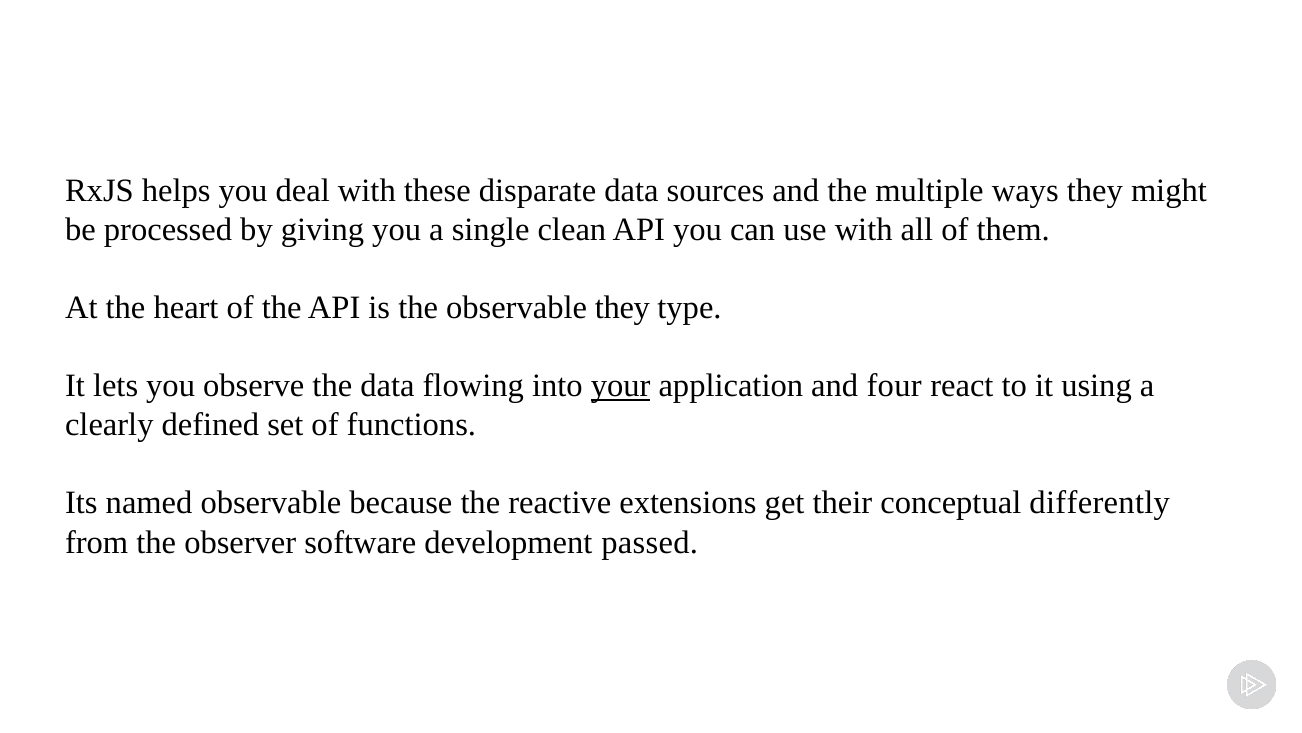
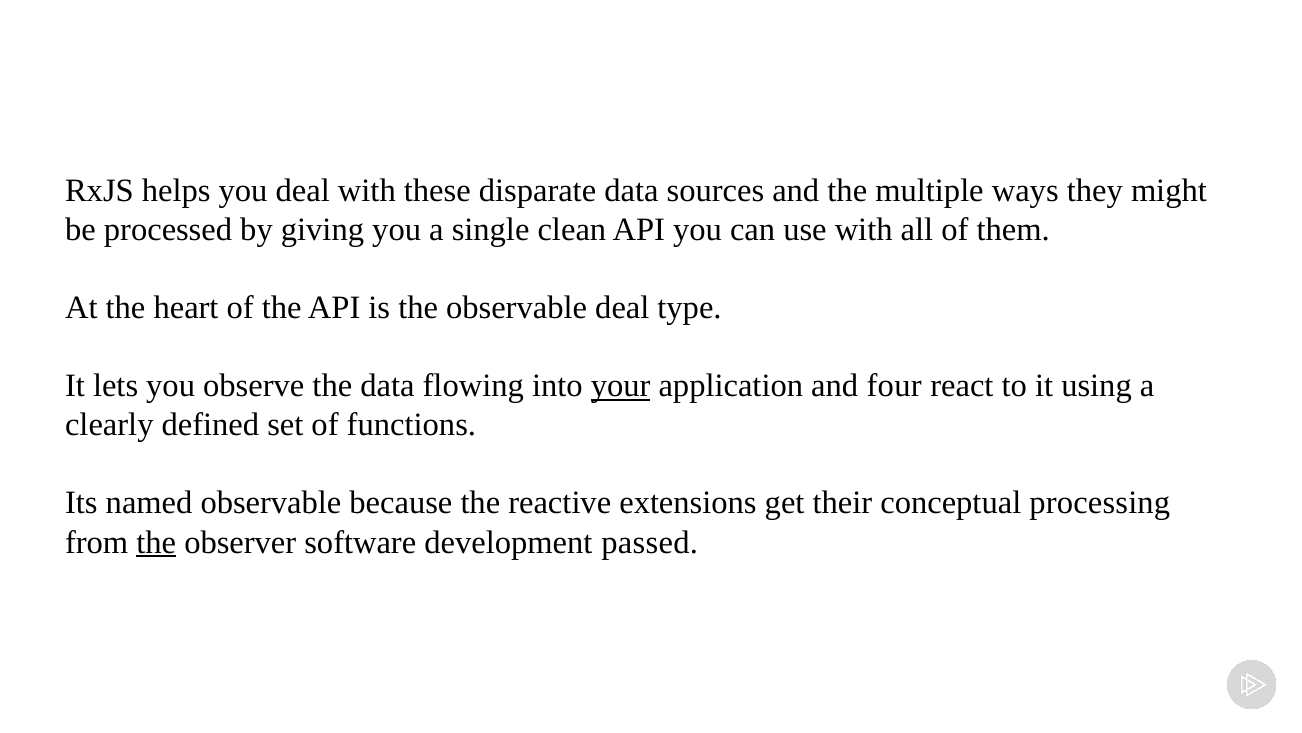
observable they: they -> deal
differently: differently -> processing
the at (156, 542) underline: none -> present
